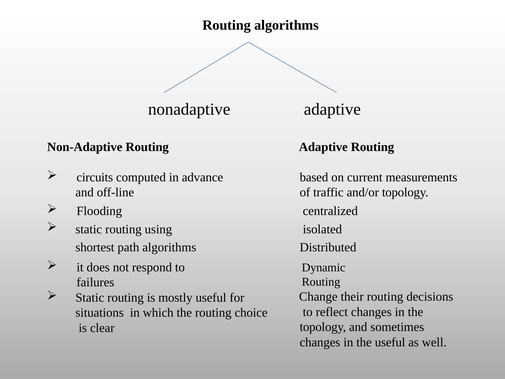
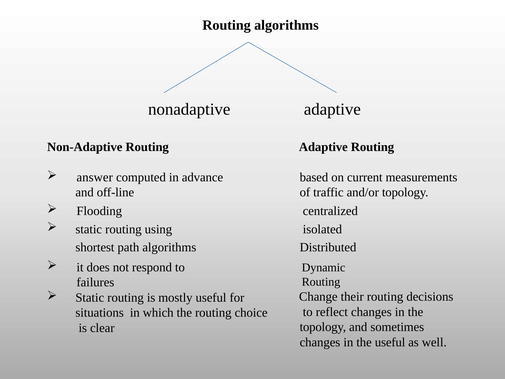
circuits: circuits -> answer
